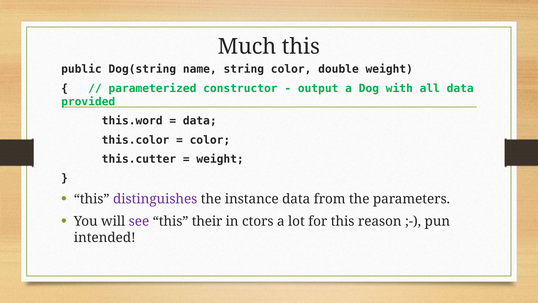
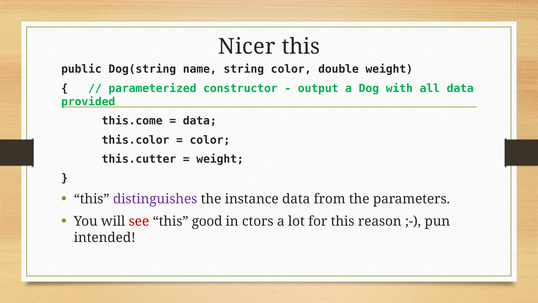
Much: Much -> Nicer
this.word: this.word -> this.come
see colour: purple -> red
their: their -> good
